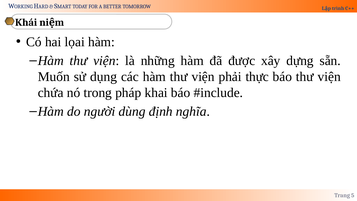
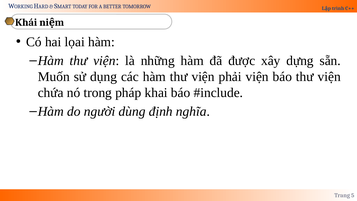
phải thực: thực -> viện
